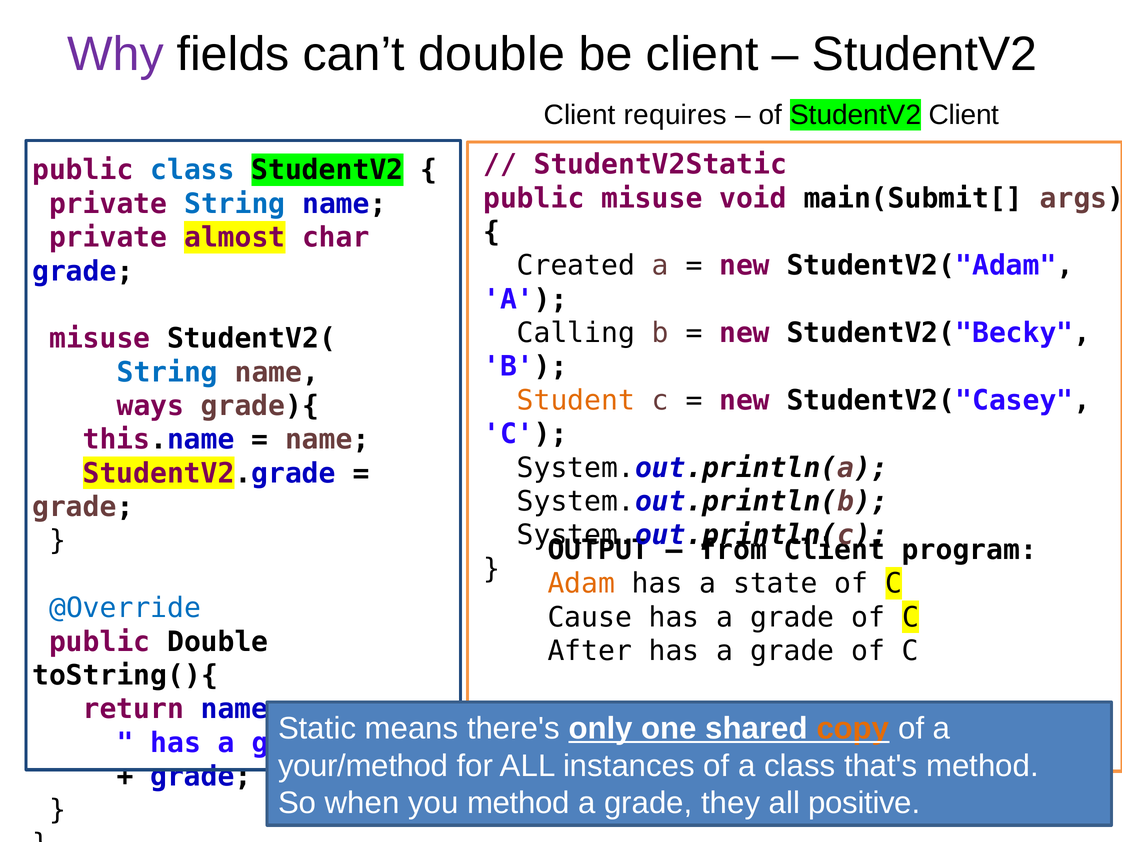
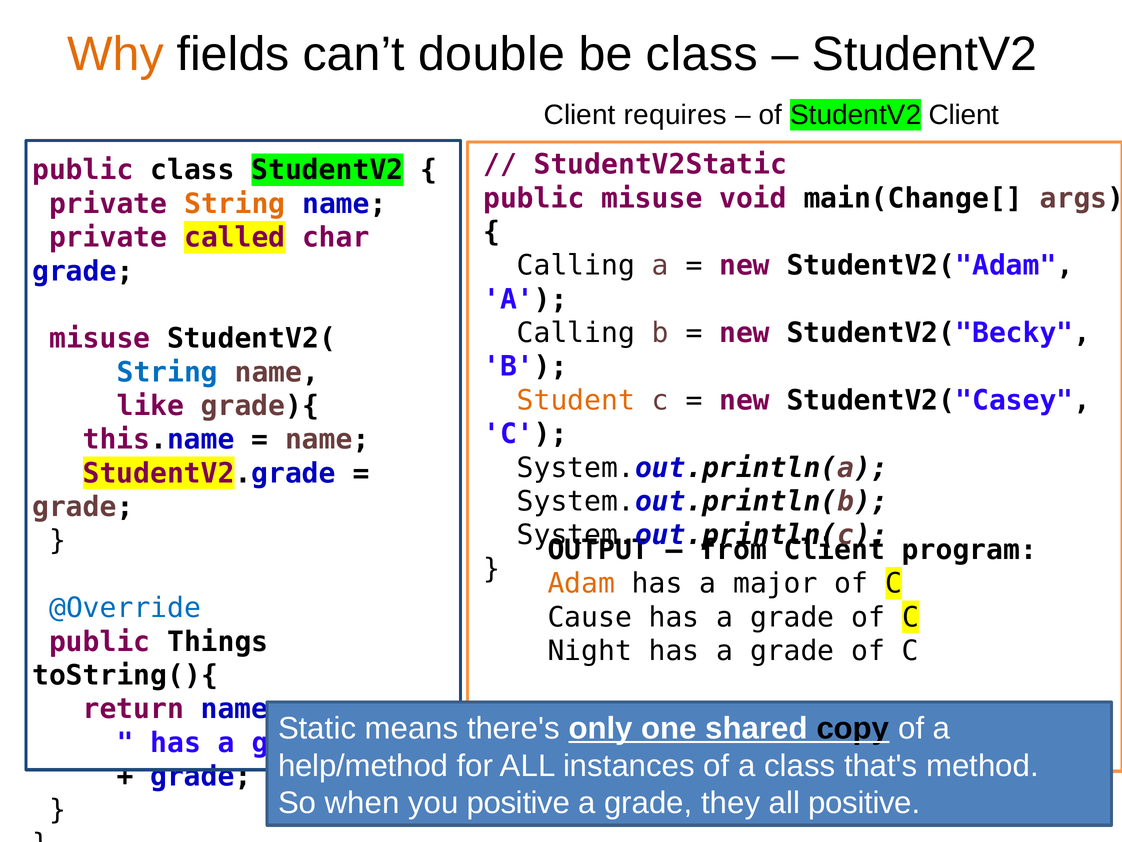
Why colour: purple -> orange
be client: client -> class
class at (193, 170) colour: blue -> black
main(Submit[: main(Submit[ -> main(Change[
String at (235, 204) colour: blue -> orange
almost: almost -> called
Created at (576, 266): Created -> Calling
ways: ways -> like
state: state -> major
public Double: Double -> Things
After: After -> Night
copy colour: orange -> black
your/method: your/method -> help/method
you method: method -> positive
